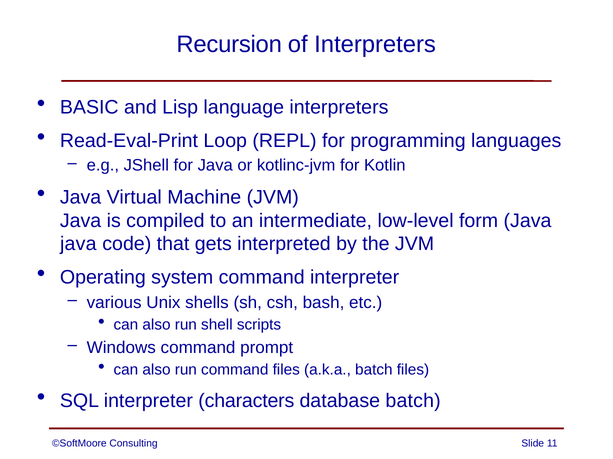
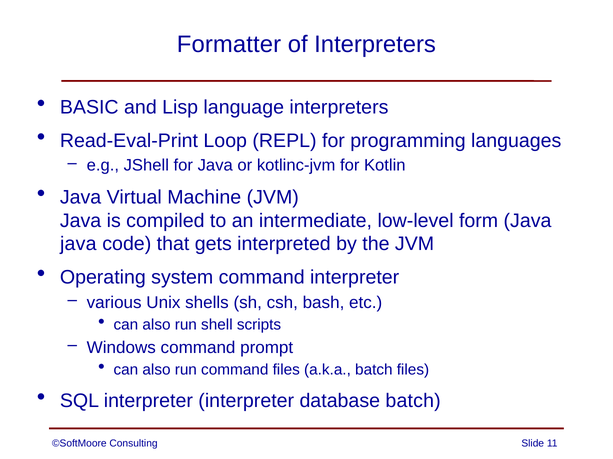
Recursion: Recursion -> Formatter
interpreter characters: characters -> interpreter
